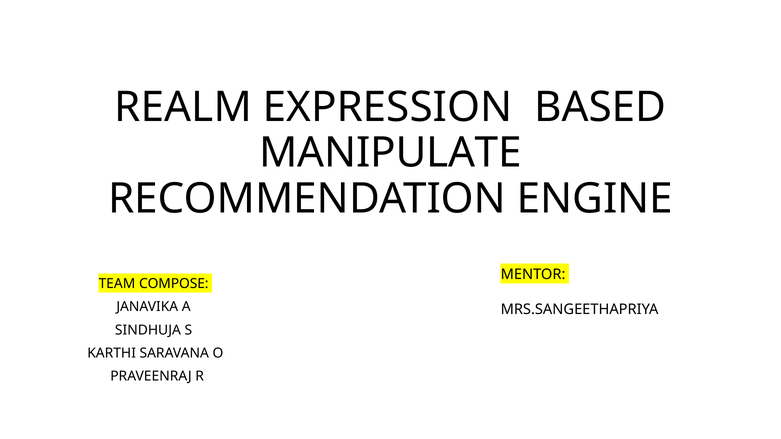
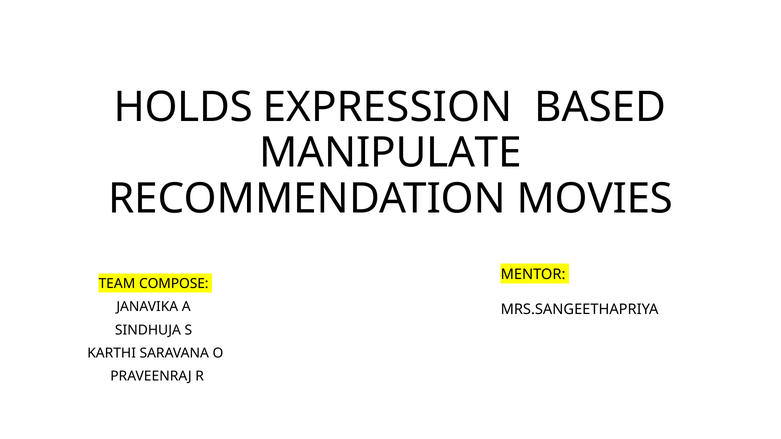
REALM: REALM -> HOLDS
ENGINE: ENGINE -> MOVIES
